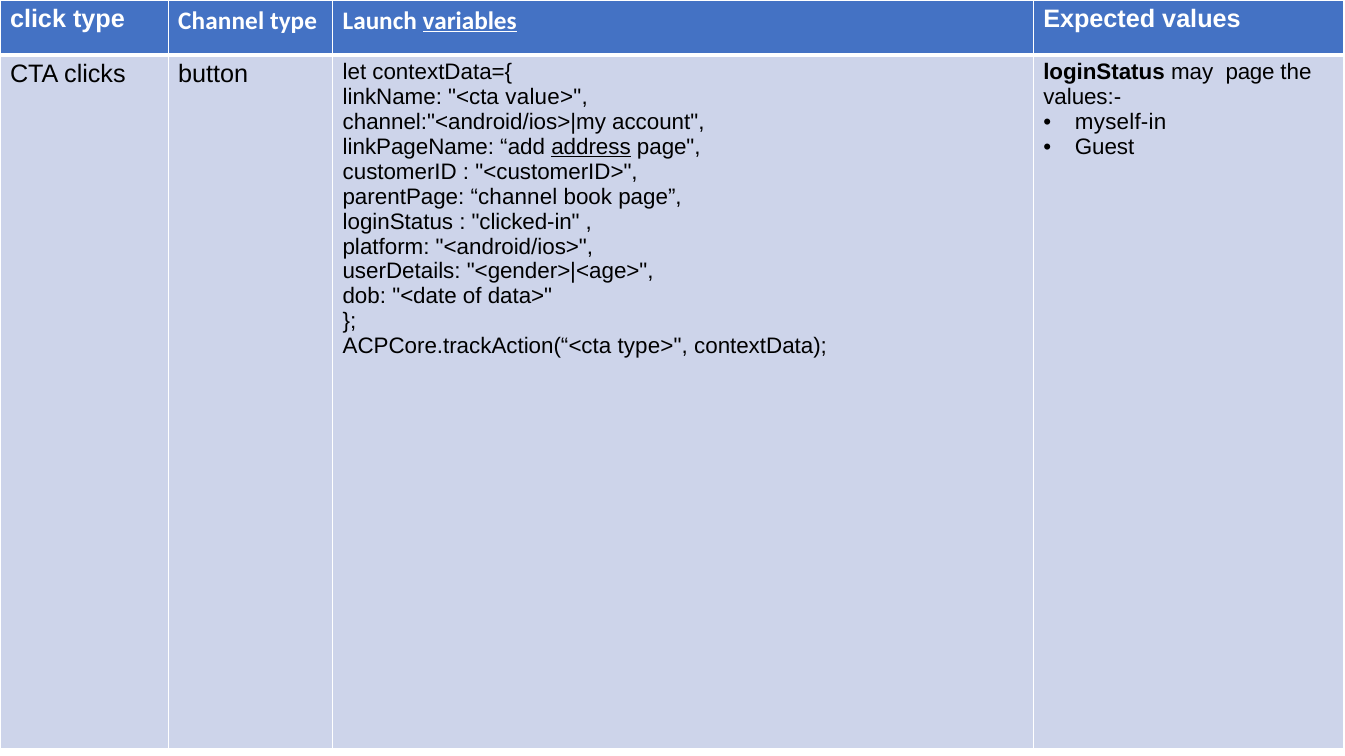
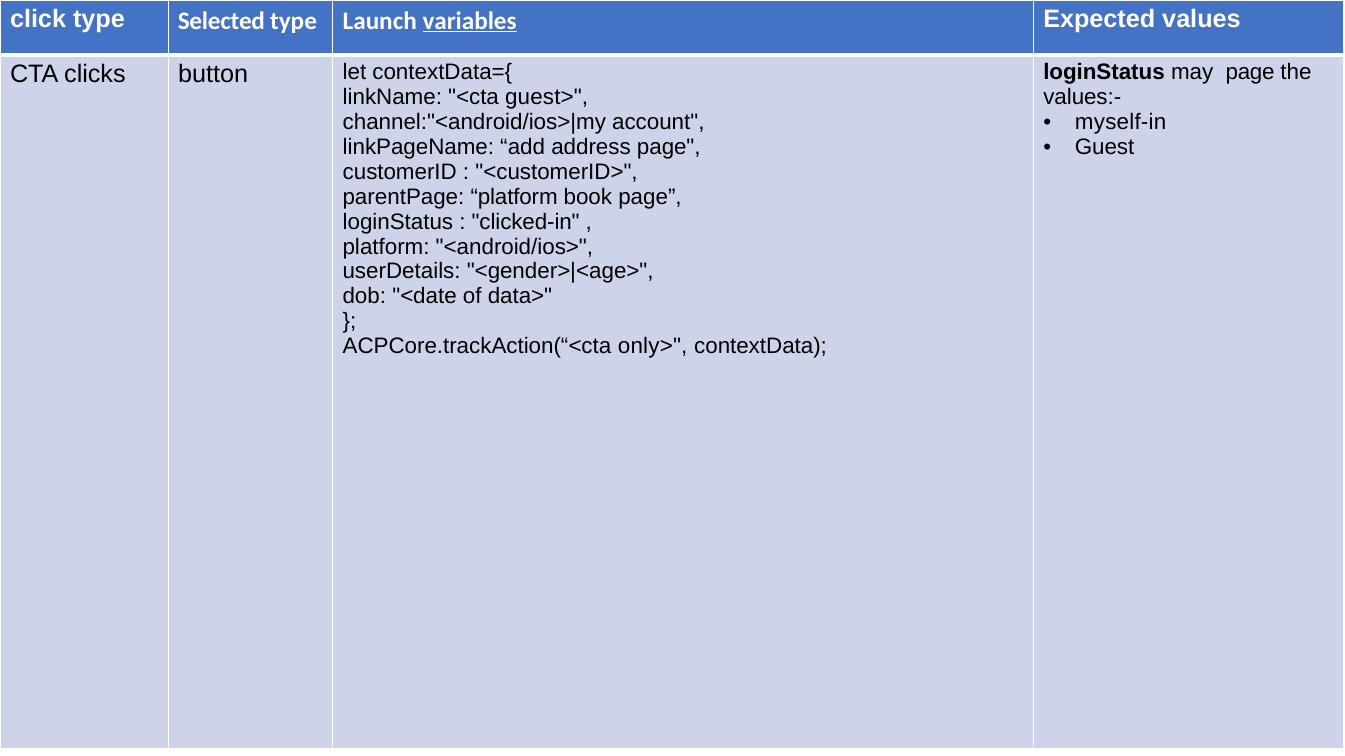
type Channel: Channel -> Selected
value>: value> -> guest>
address underline: present -> none
parentPage channel: channel -> platform
type>: type> -> only>
